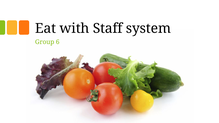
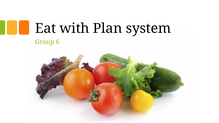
Staff: Staff -> Plan
